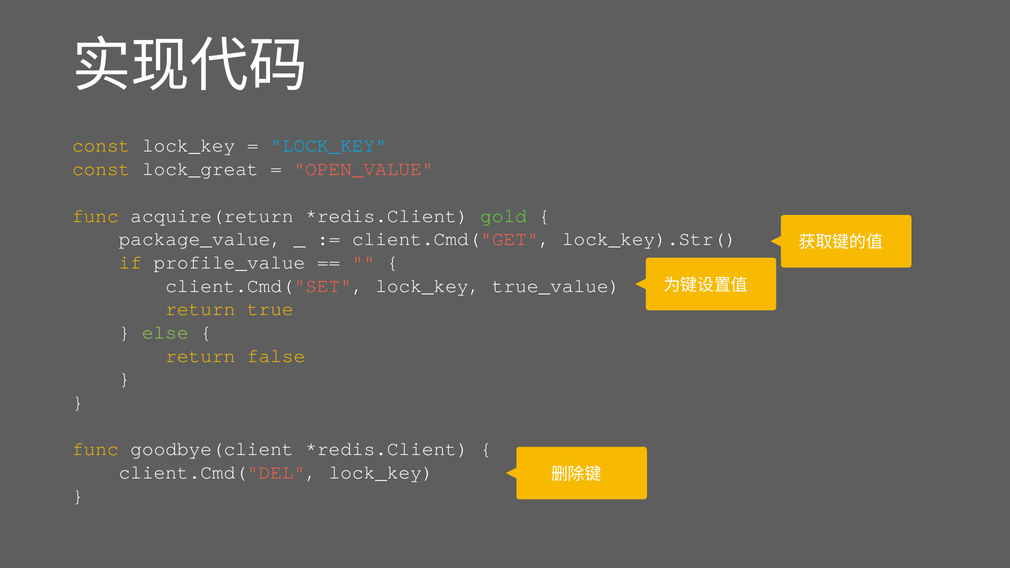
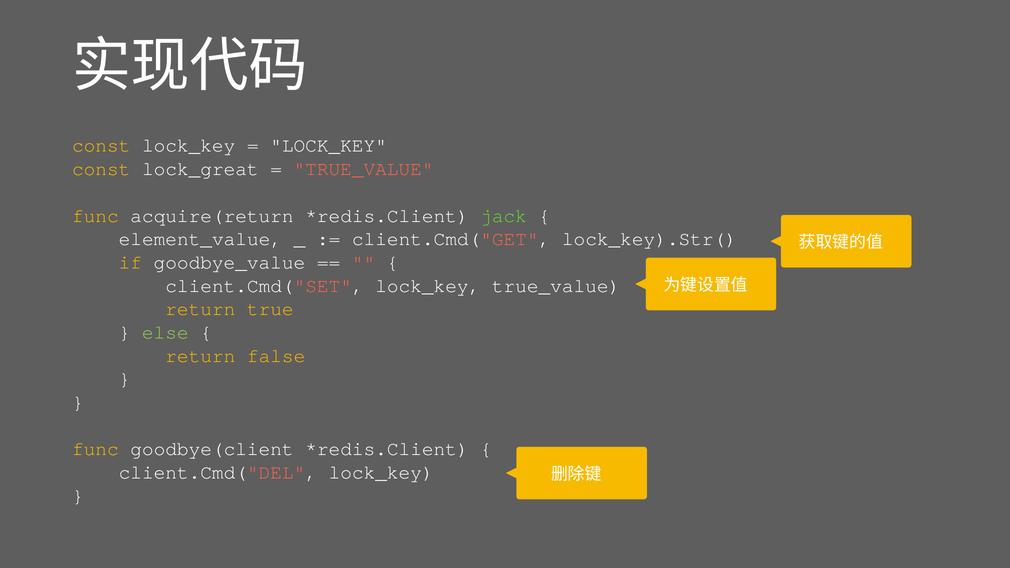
LOCK_KEY at (329, 146) colour: light blue -> white
OPEN_VALUE at (364, 169): OPEN_VALUE -> TRUE_VALUE
gold: gold -> jack
package_value: package_value -> element_value
profile_value: profile_value -> goodbye_value
